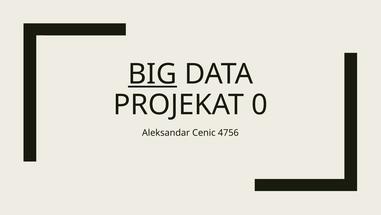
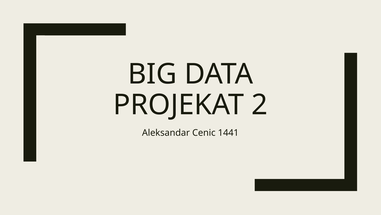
BIG underline: present -> none
0: 0 -> 2
4756: 4756 -> 1441
